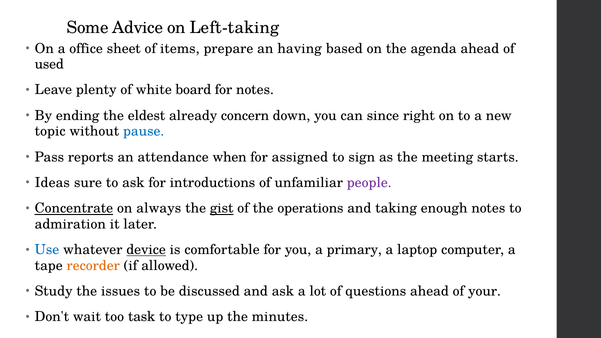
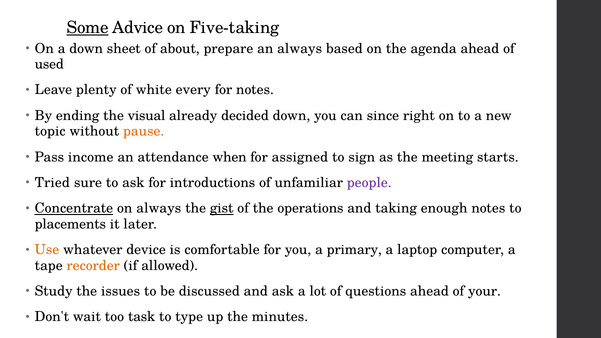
Some underline: none -> present
Left-taking: Left-taking -> Five-taking
a office: office -> down
items: items -> about
an having: having -> always
board: board -> every
eldest: eldest -> visual
concern: concern -> decided
pause colour: blue -> orange
reports: reports -> income
Ideas: Ideas -> Tried
admiration: admiration -> placements
Use colour: blue -> orange
device underline: present -> none
